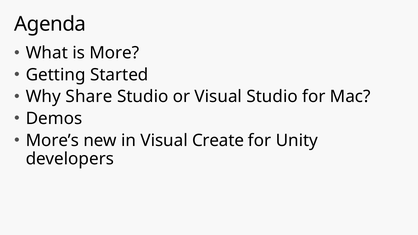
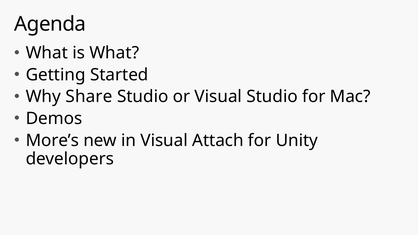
is More: More -> What
Create: Create -> Attach
